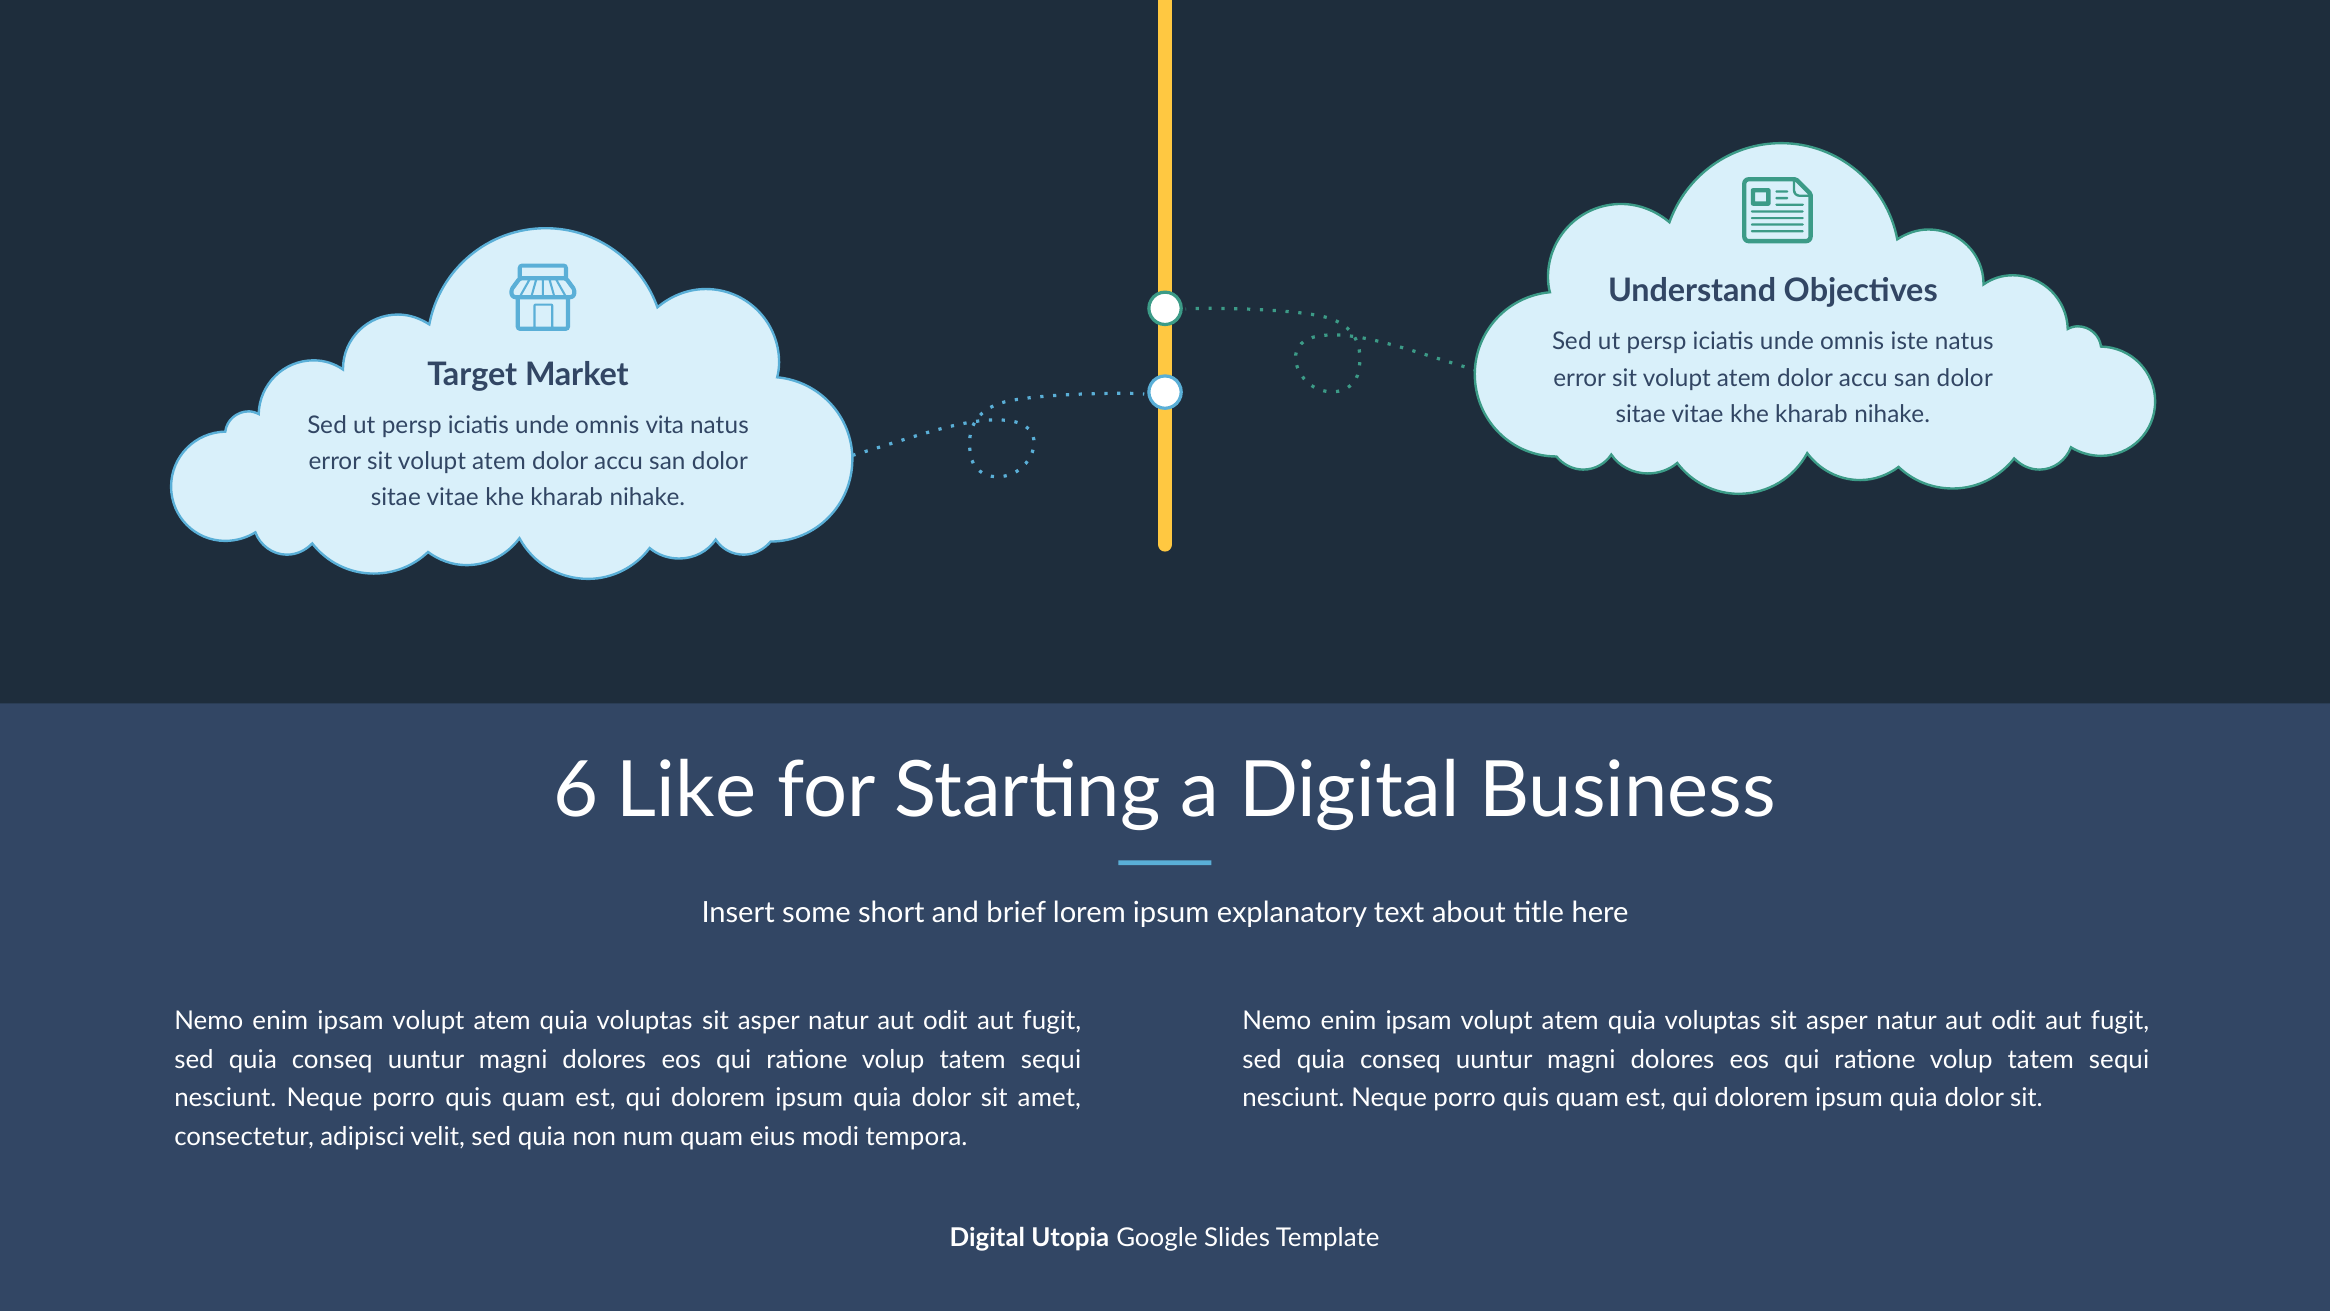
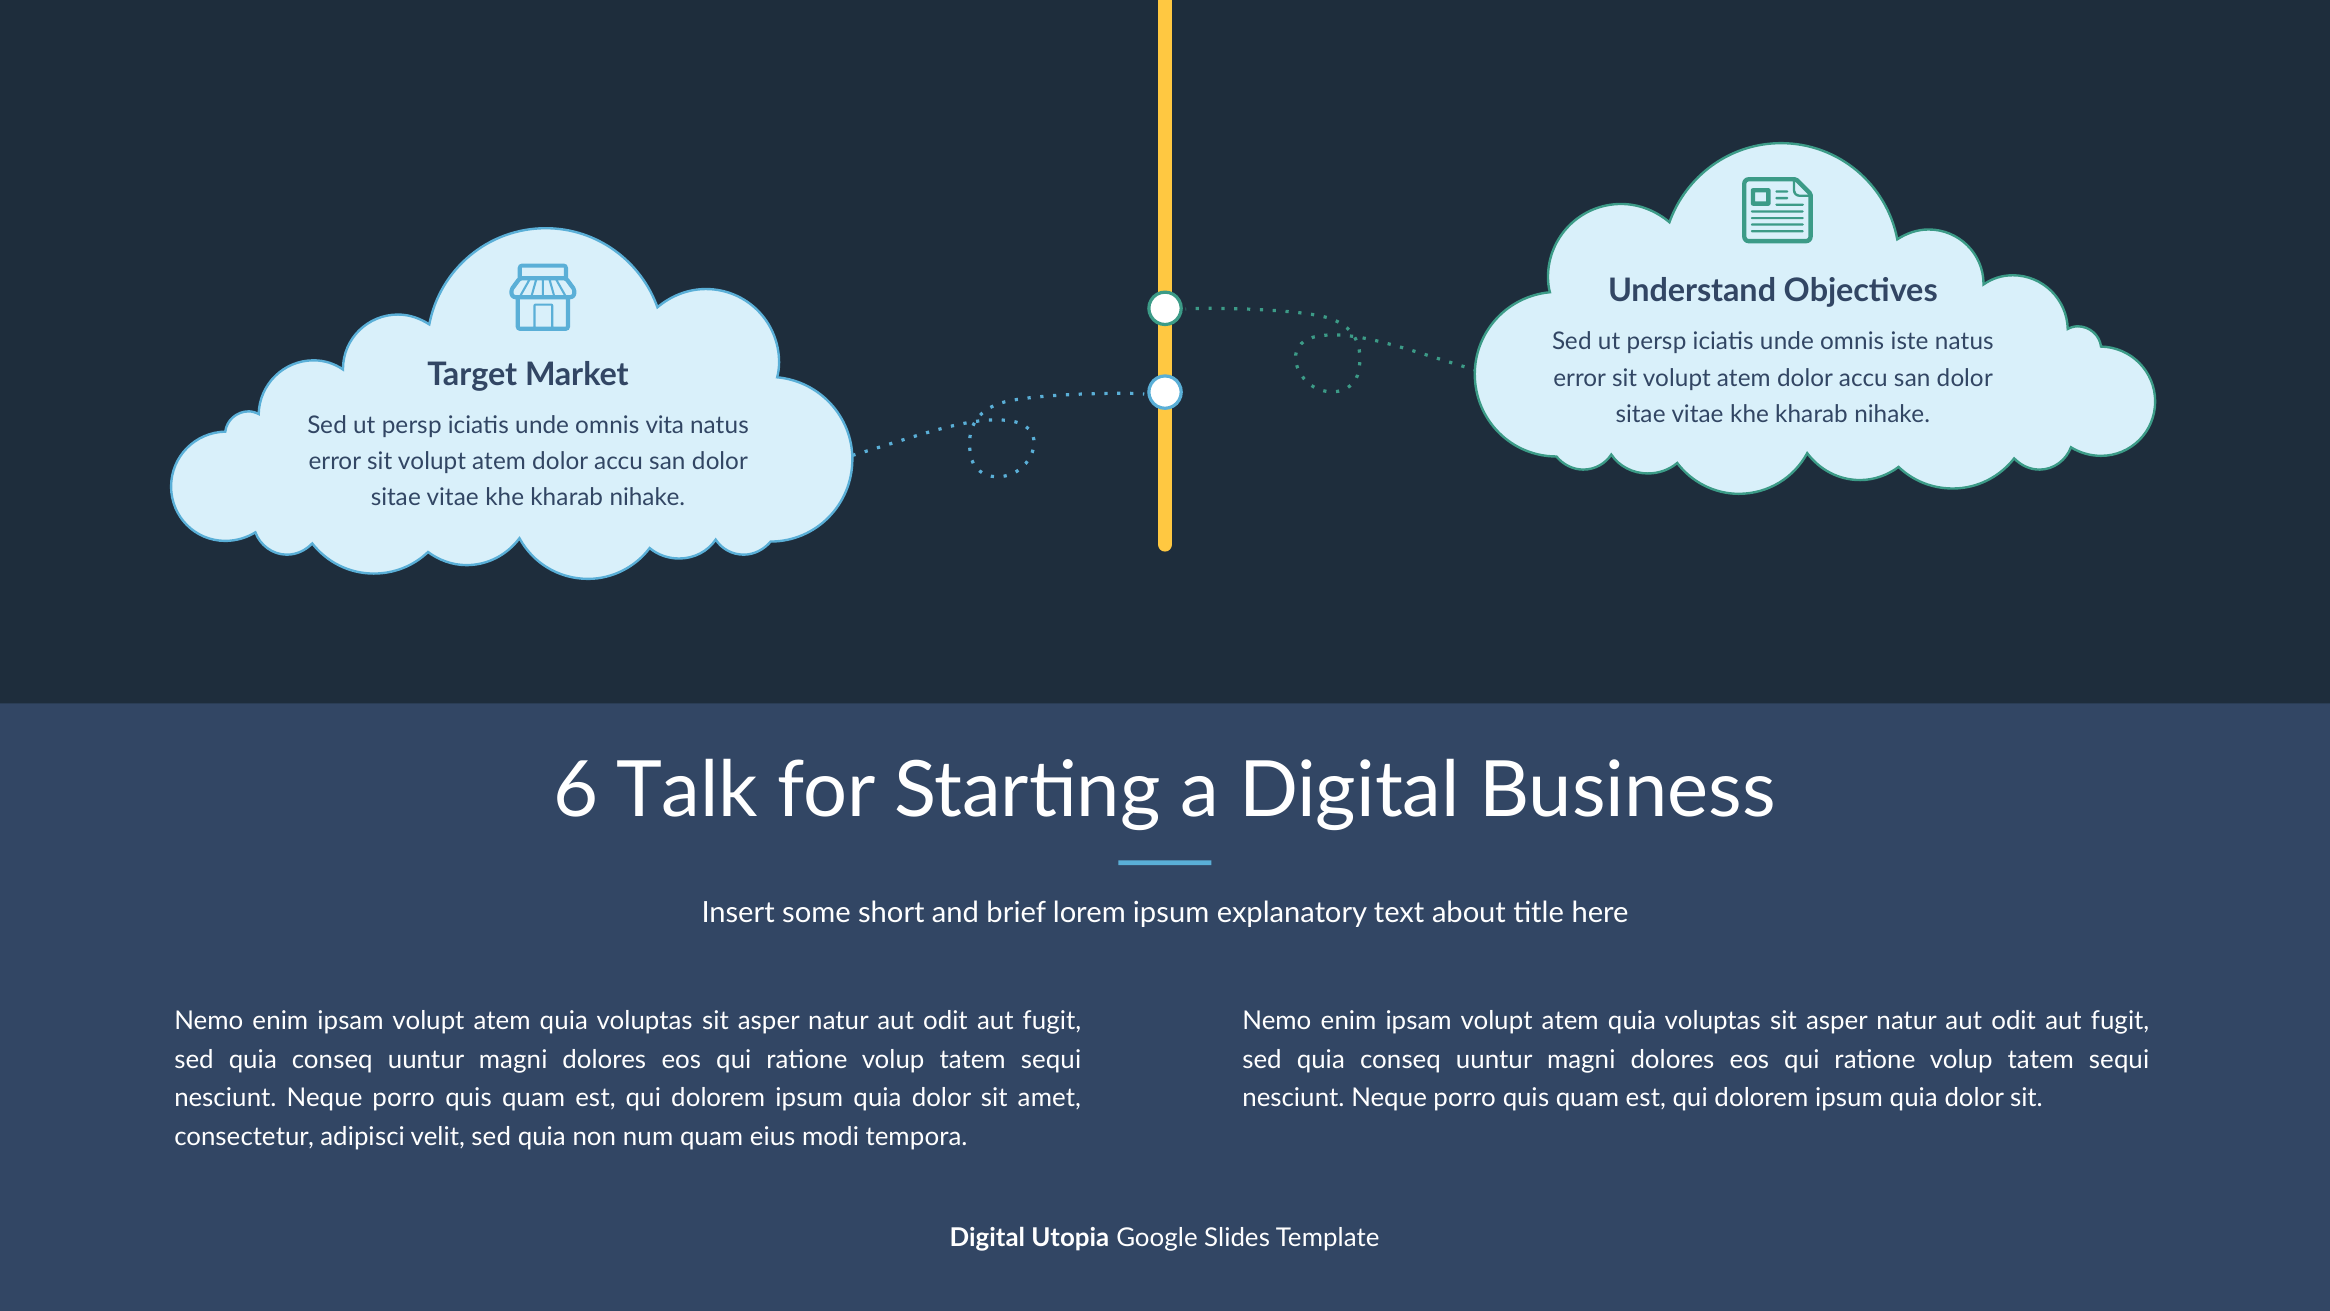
Like: Like -> Talk
